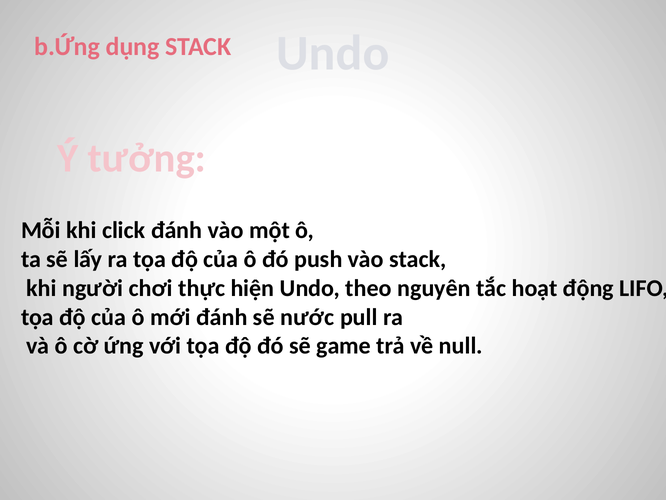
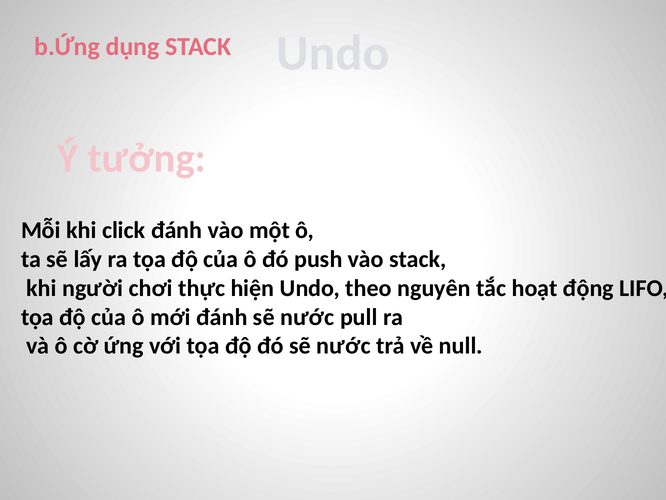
đó sẽ game: game -> nước
